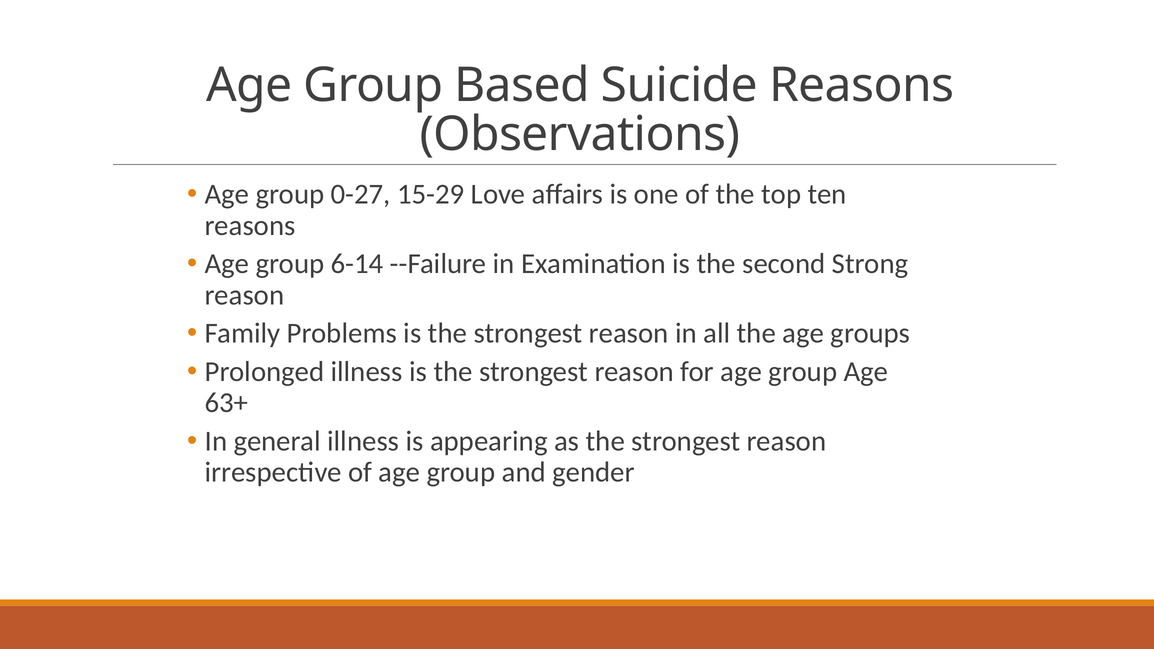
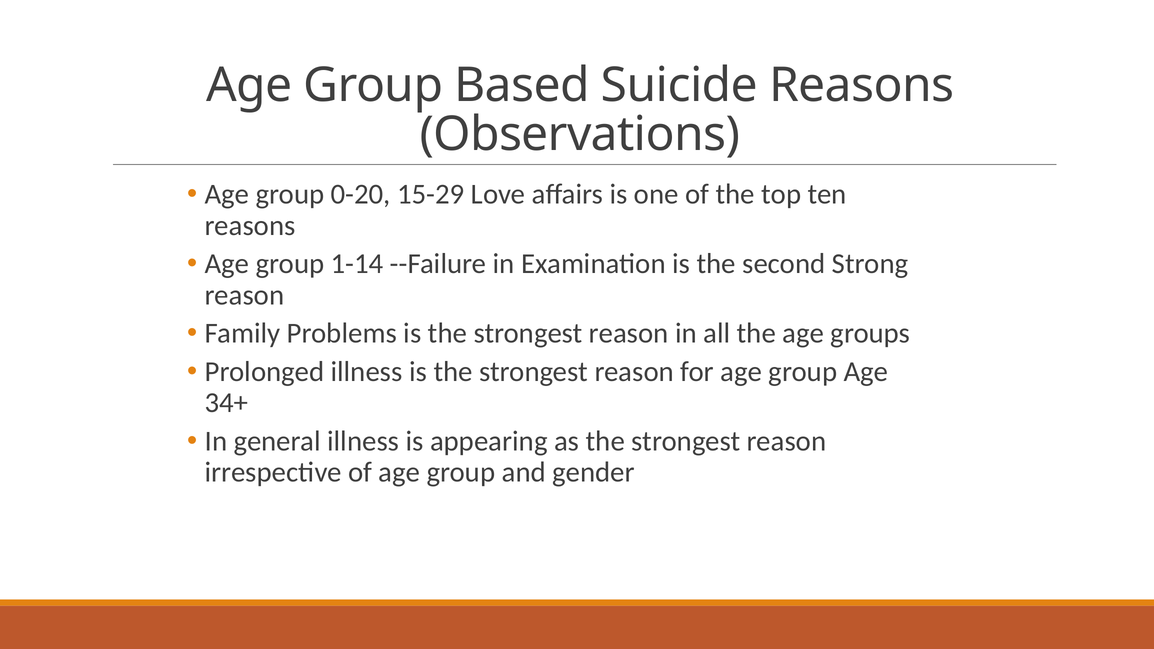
0-27: 0-27 -> 0-20
6-14: 6-14 -> 1-14
63+: 63+ -> 34+
